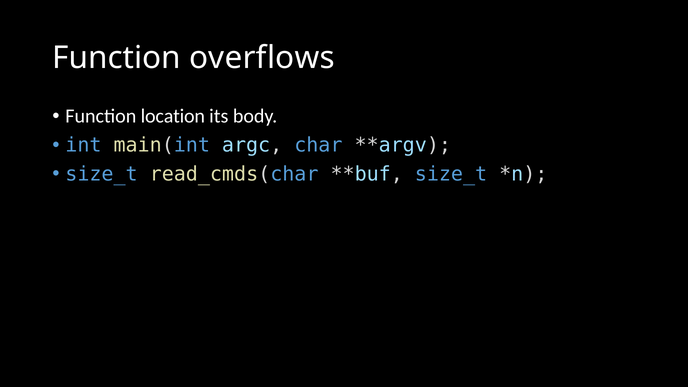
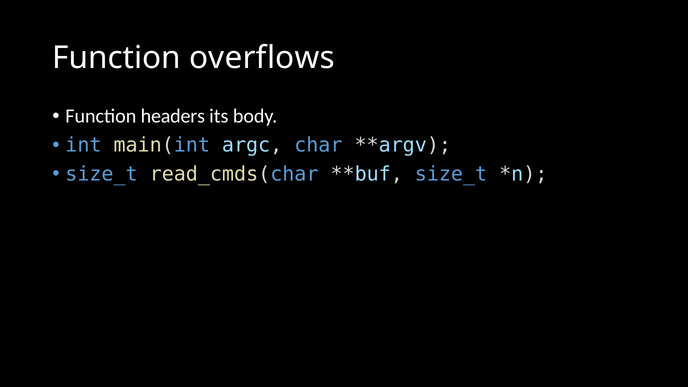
location: location -> headers
